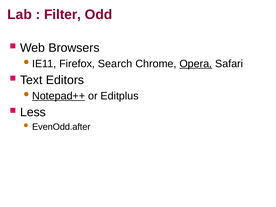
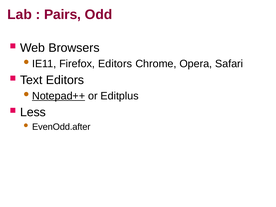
Filter: Filter -> Pairs
Firefox Search: Search -> Editors
Opera underline: present -> none
